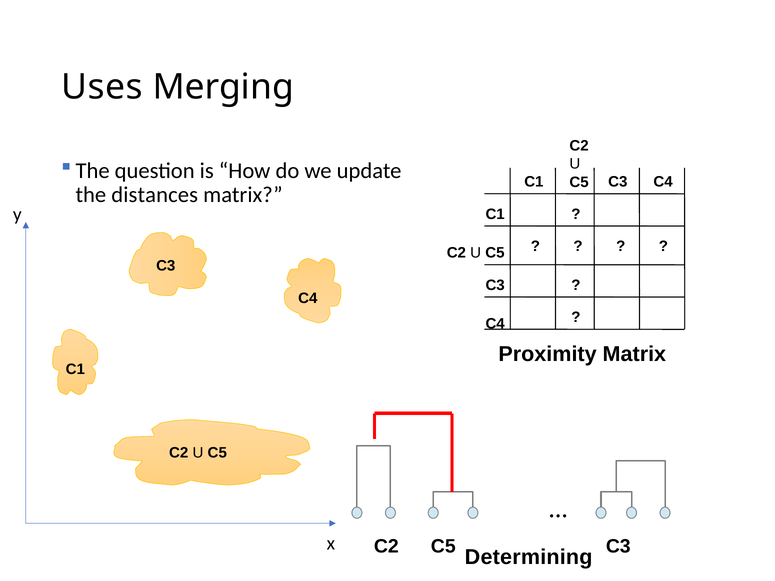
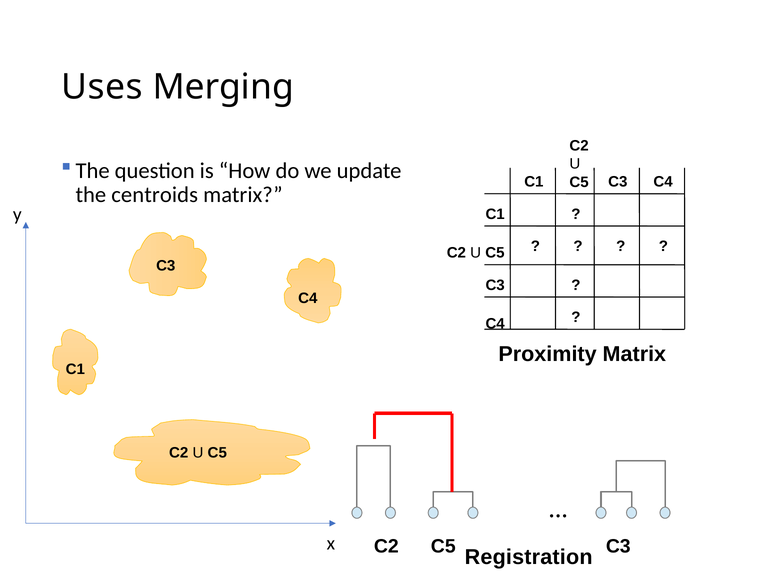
distances: distances -> centroids
Determining: Determining -> Registration
